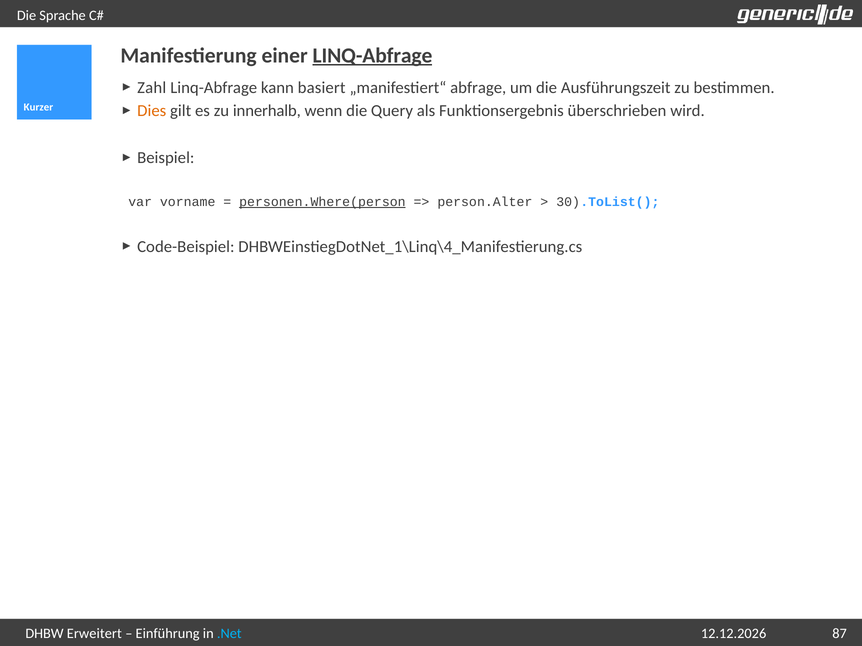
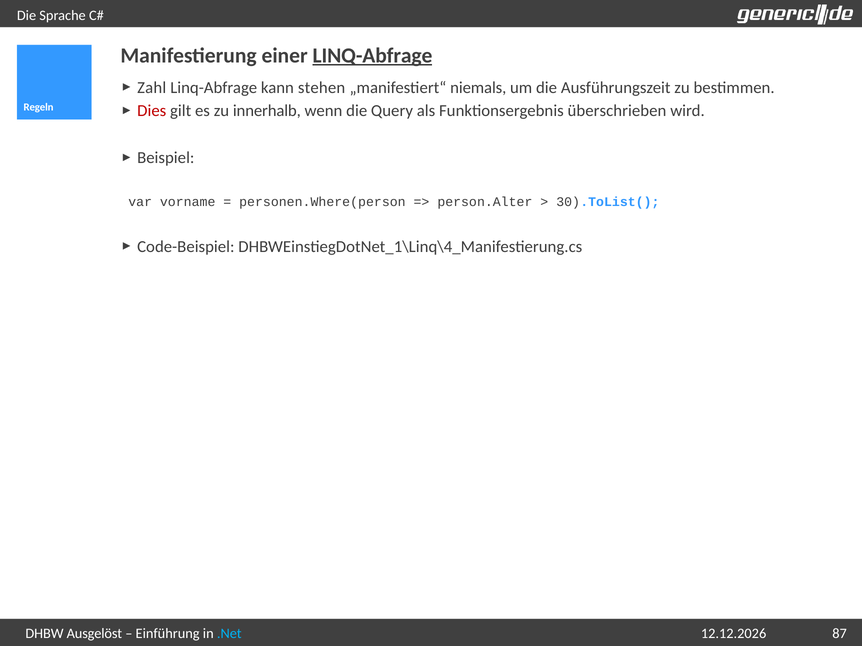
basiert: basiert -> stehen
abfrage: abfrage -> niemals
Kurzer: Kurzer -> Regeln
Dies colour: orange -> red
personen.Where(person underline: present -> none
Erweitert: Erweitert -> Ausgelöst
